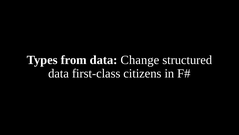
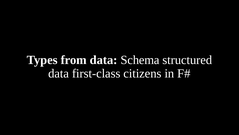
Change: Change -> Schema
